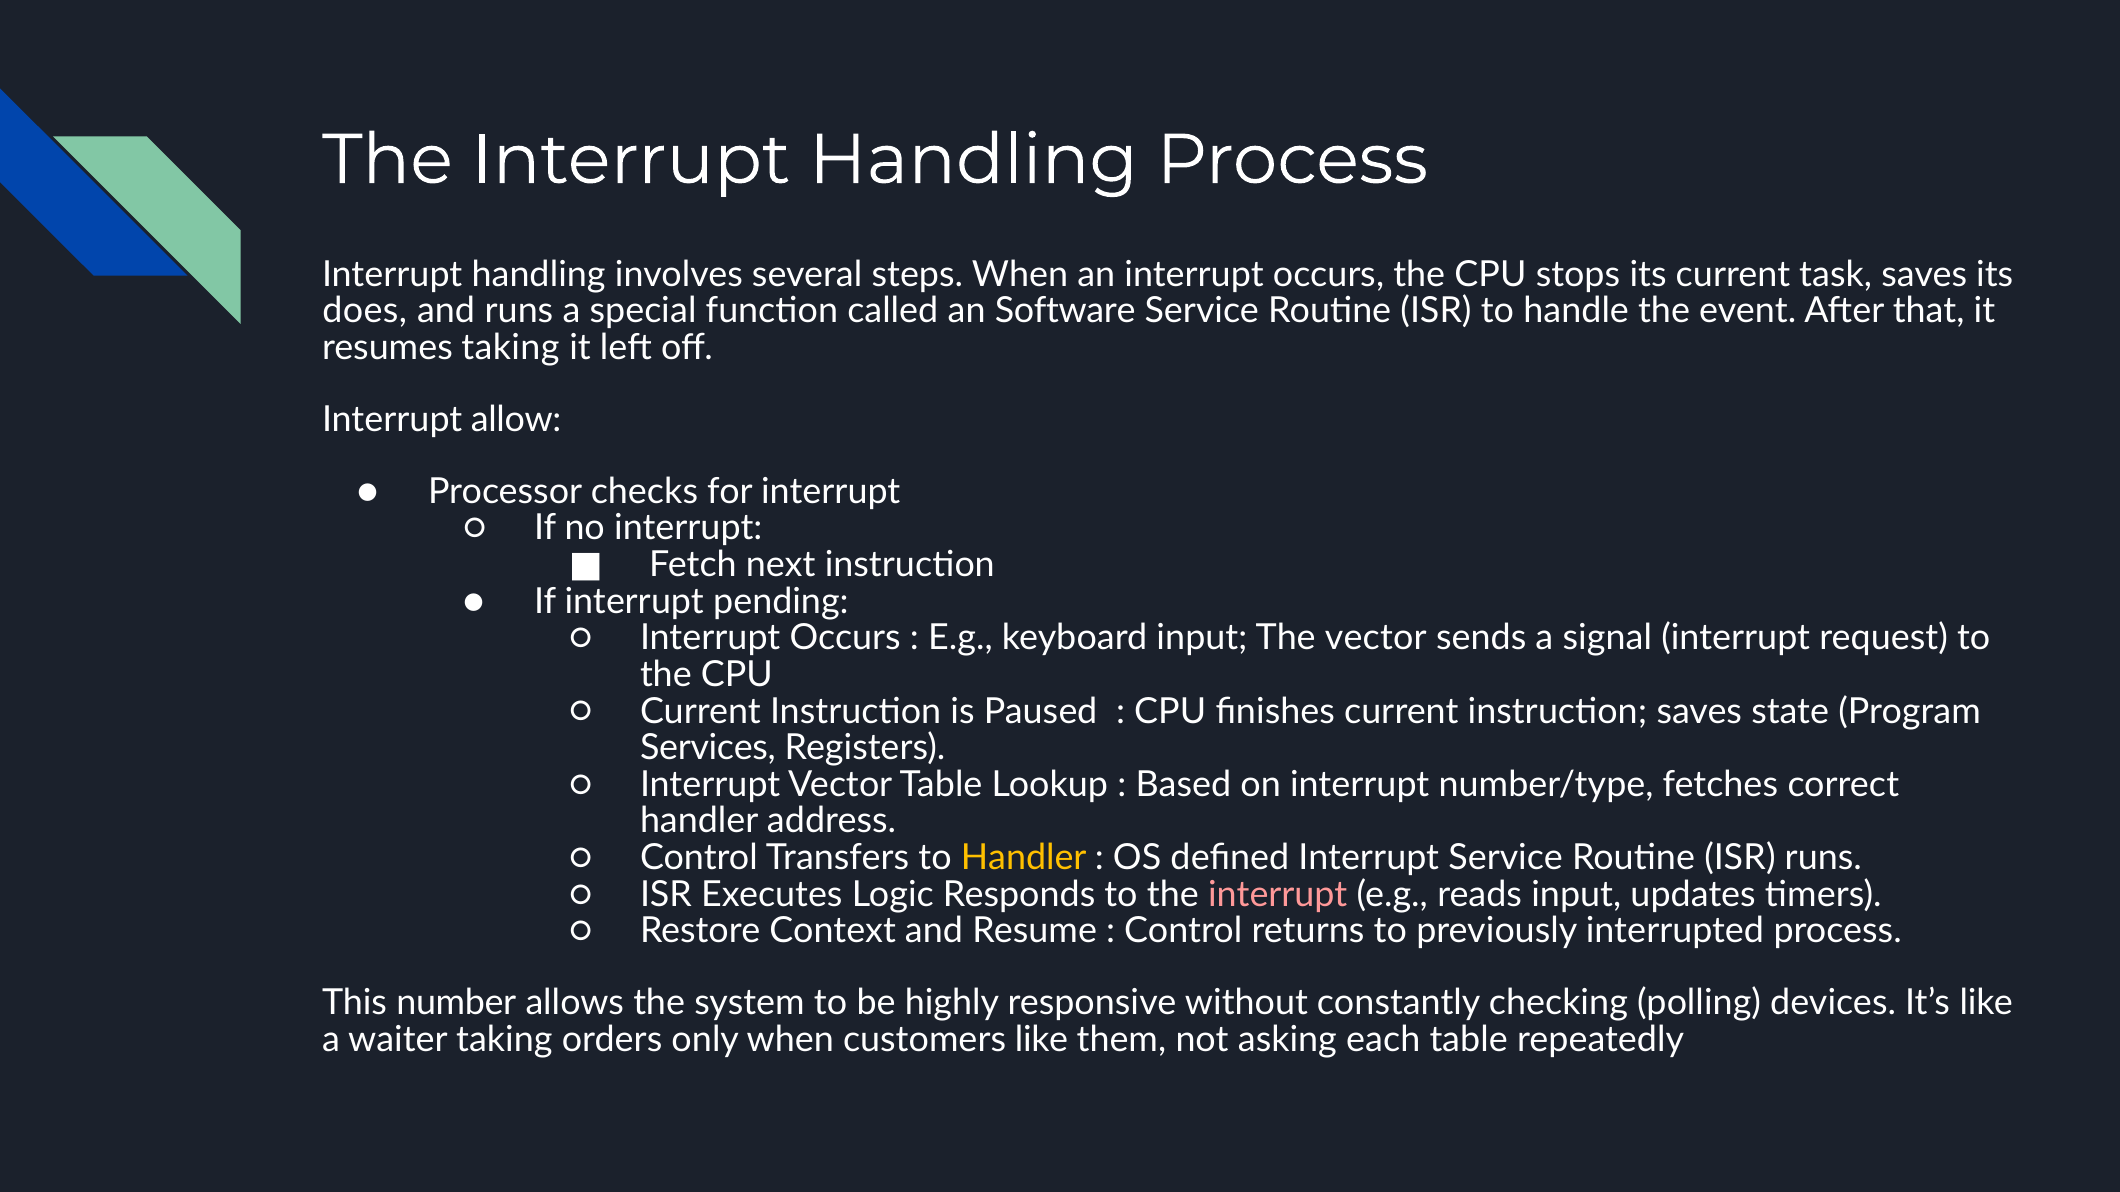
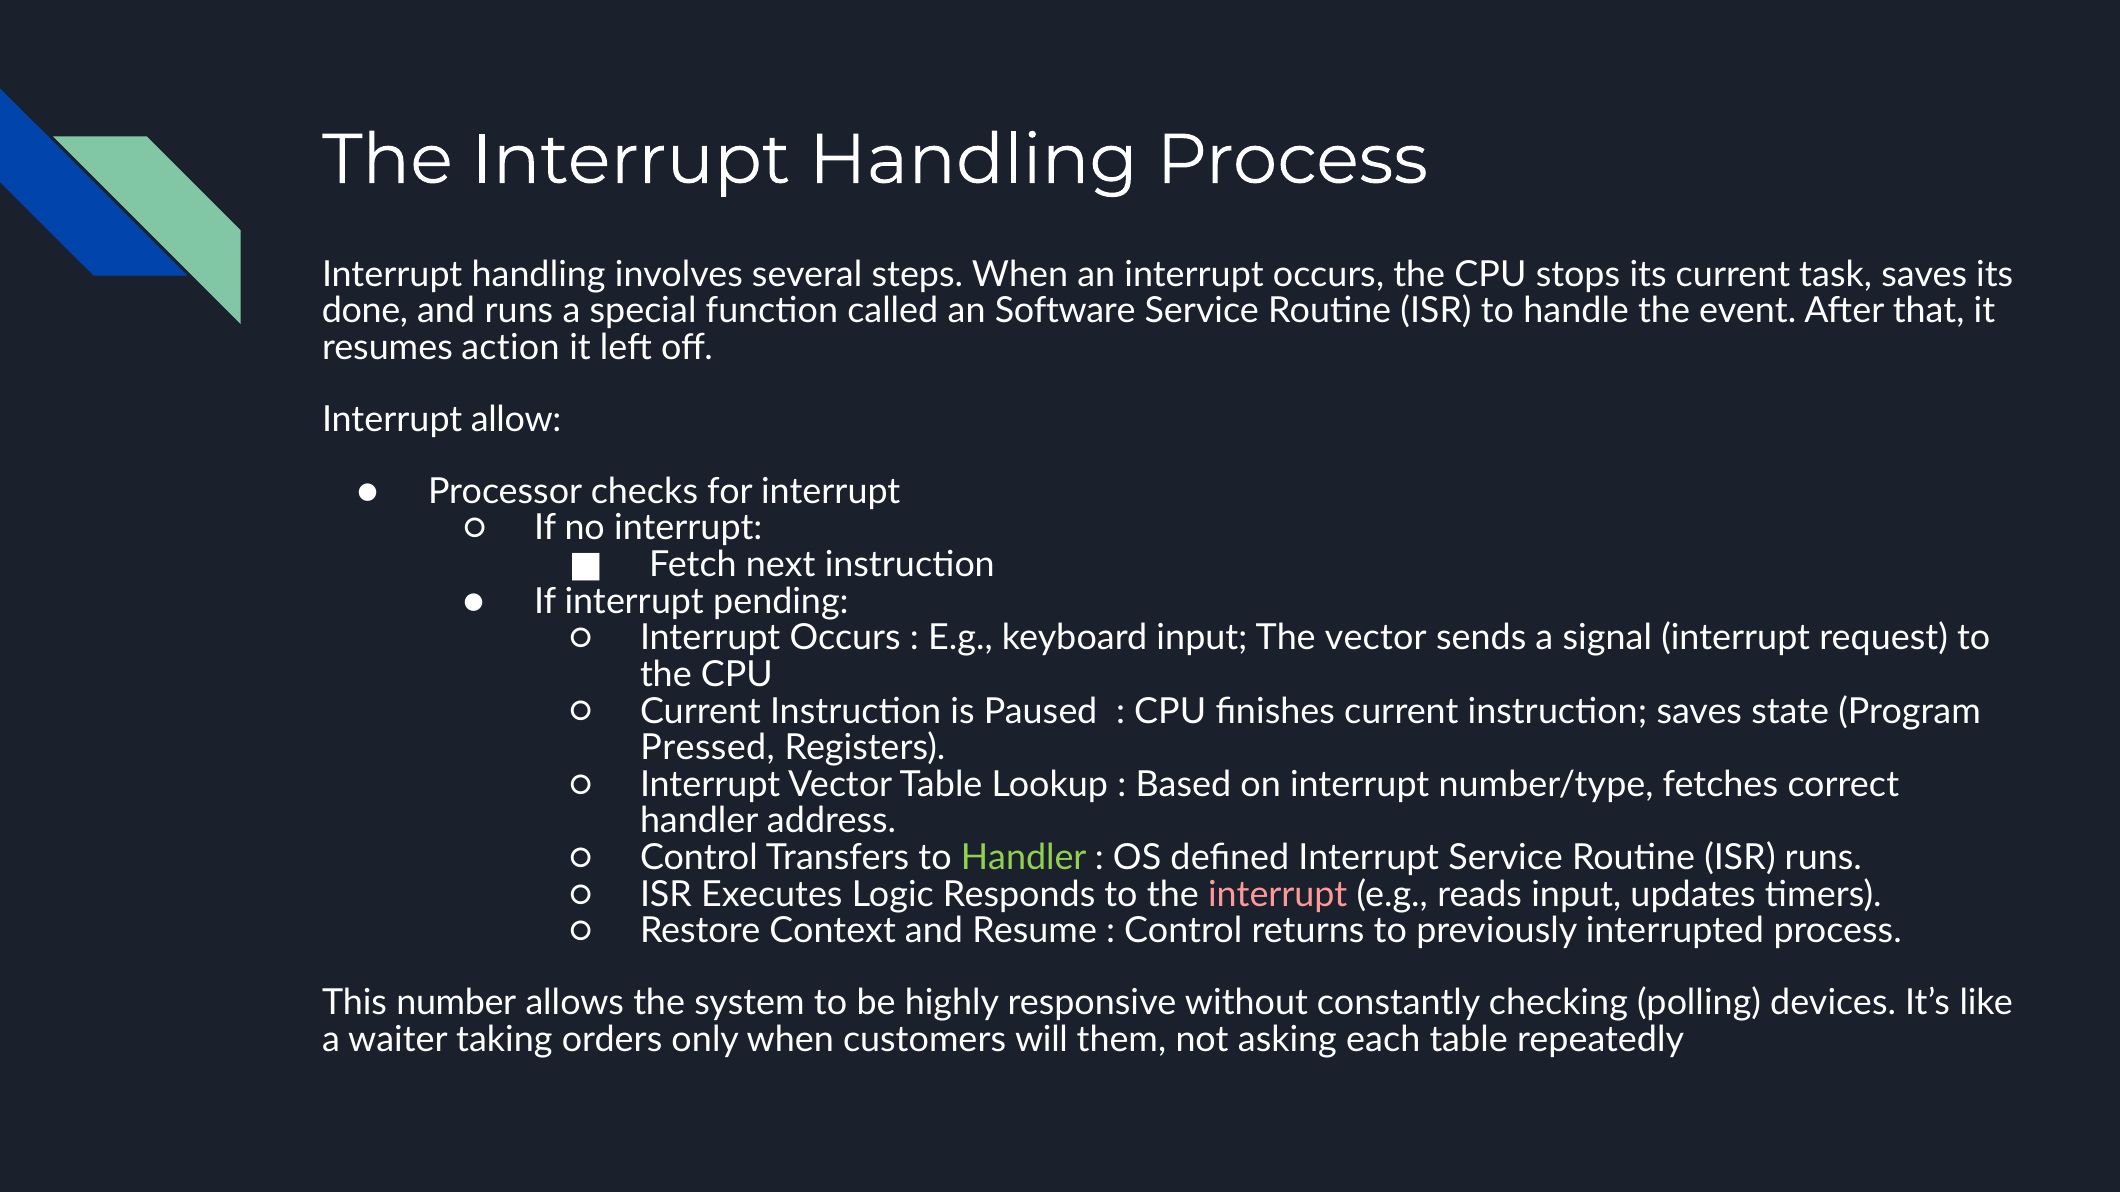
does: does -> done
resumes taking: taking -> action
Services: Services -> Pressed
Handler at (1024, 858) colour: yellow -> light green
customers like: like -> will
